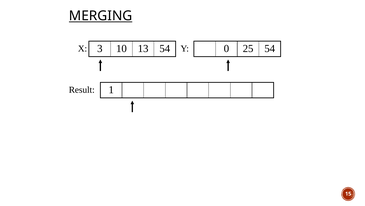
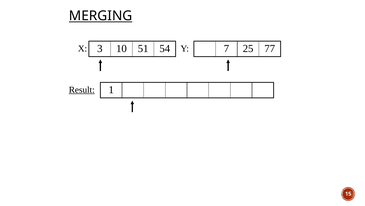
13: 13 -> 51
0: 0 -> 7
25 54: 54 -> 77
Result underline: none -> present
